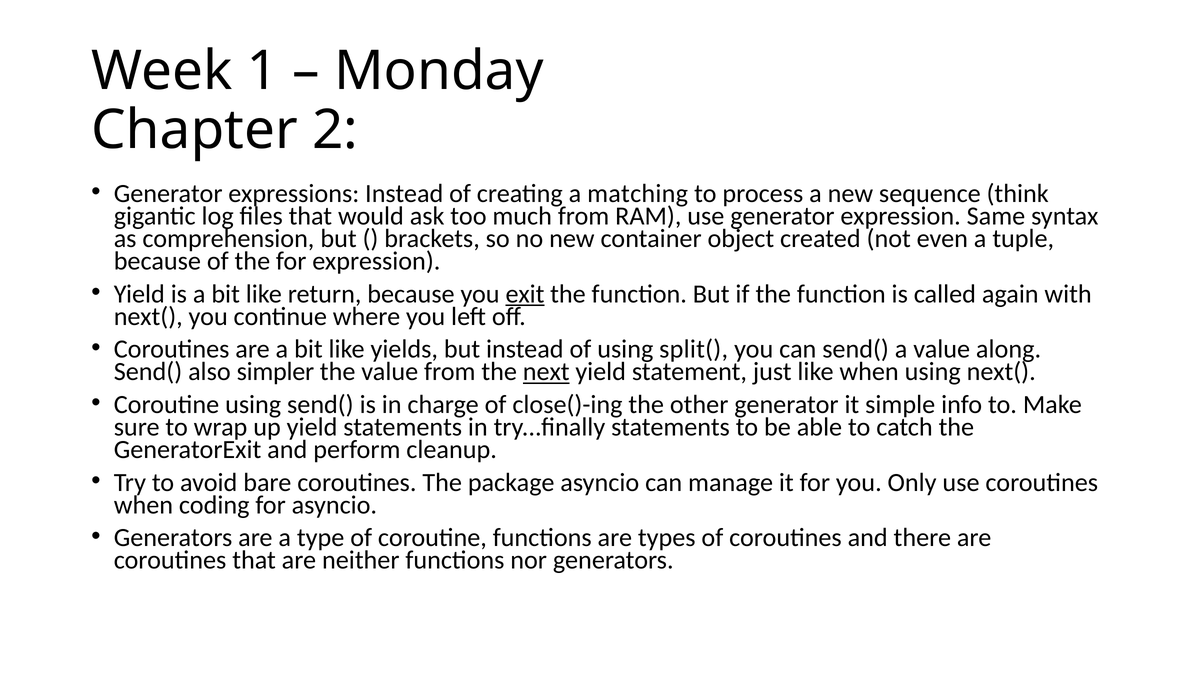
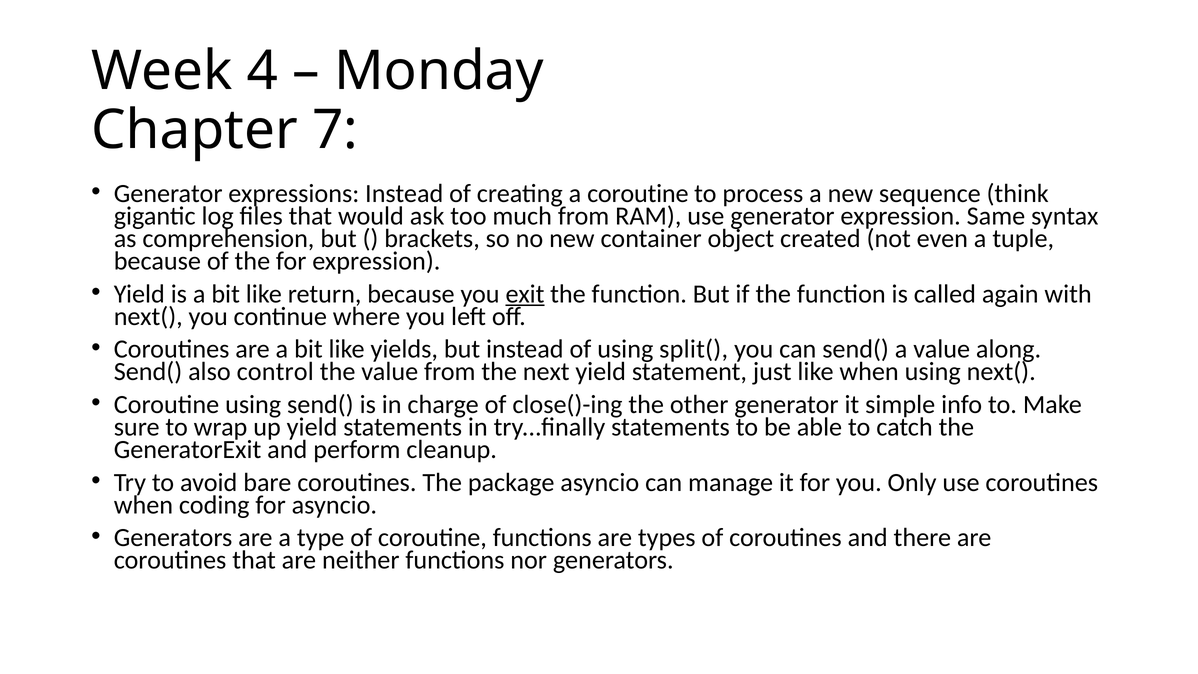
1: 1 -> 4
2: 2 -> 7
a matching: matching -> coroutine
simpler: simpler -> control
next underline: present -> none
